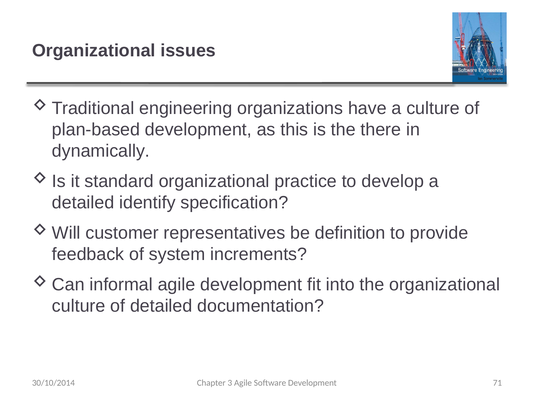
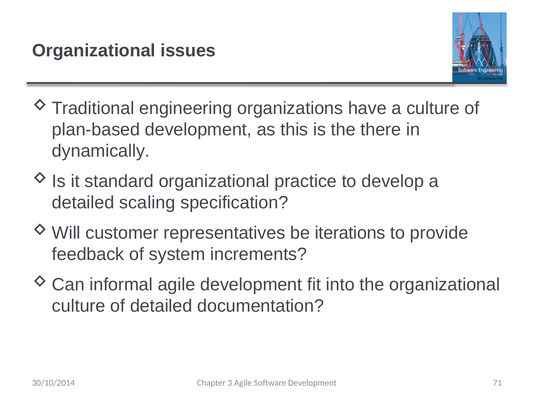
identify: identify -> scaling
definition: definition -> iterations
